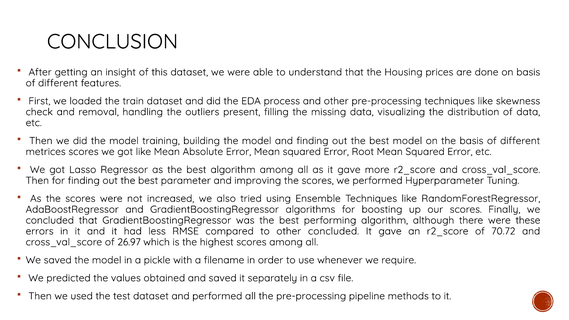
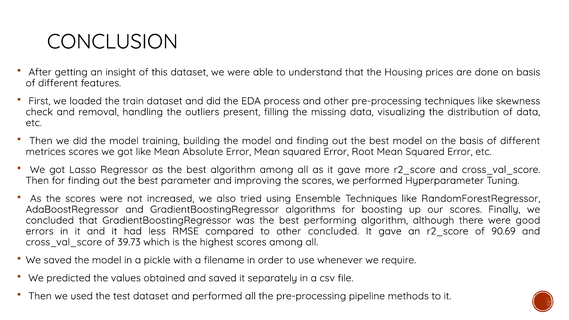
these: these -> good
70.72: 70.72 -> 90.69
26.97: 26.97 -> 39.73
